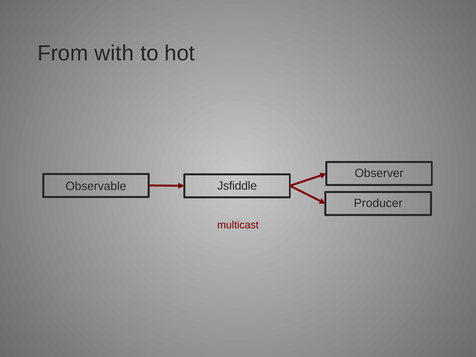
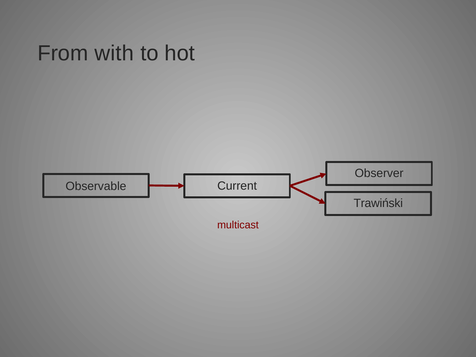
Jsfiddle: Jsfiddle -> Current
Producer: Producer -> Trawiński
